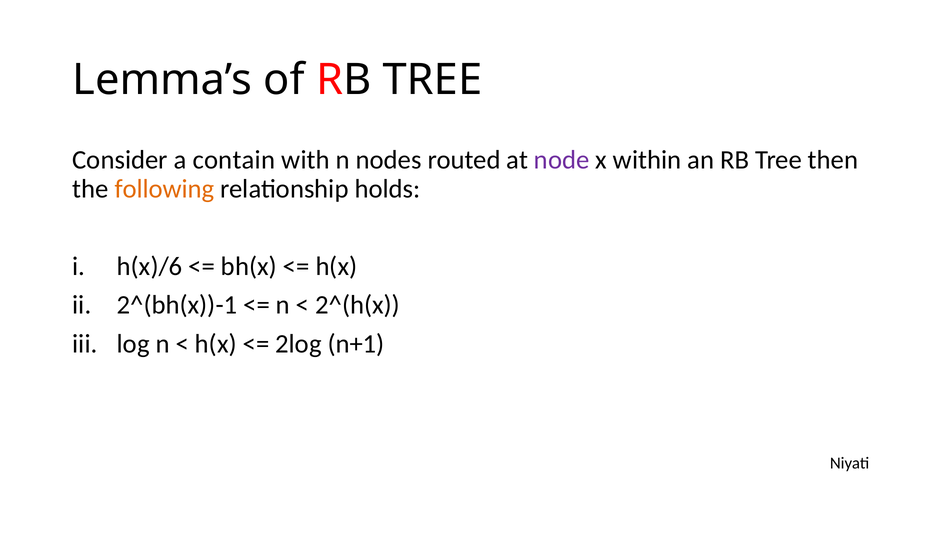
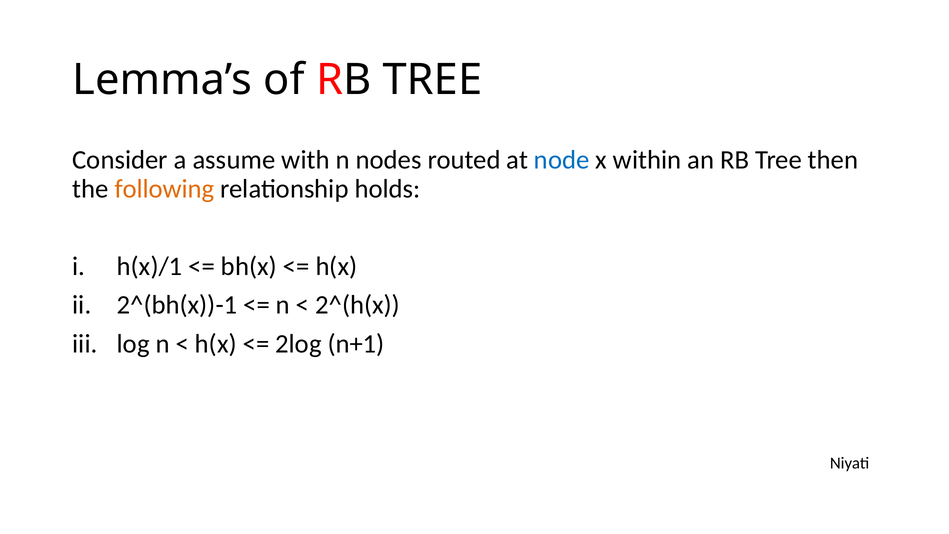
contain: contain -> assume
node colour: purple -> blue
h(x)/6: h(x)/6 -> h(x)/1
